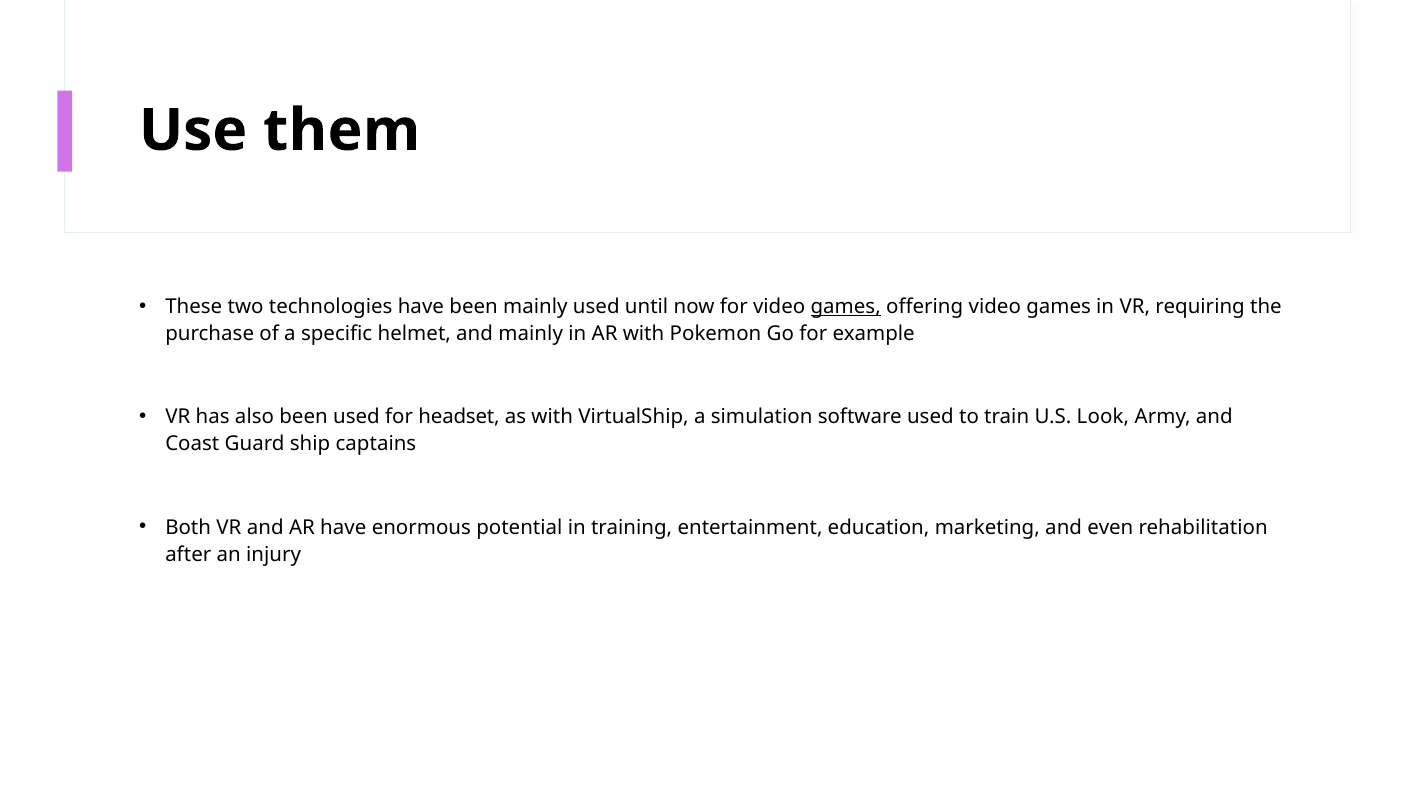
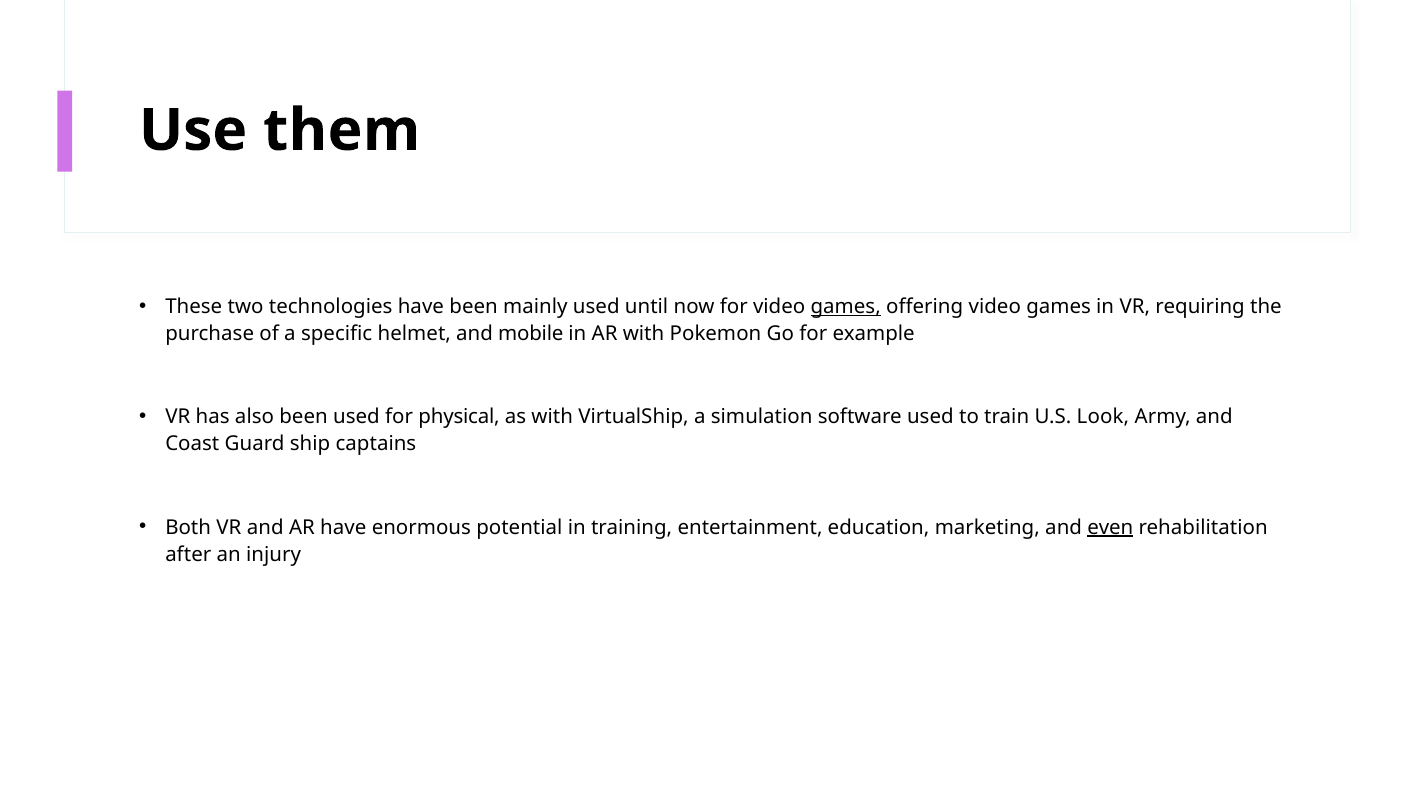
and mainly: mainly -> mobile
headset: headset -> physical
even underline: none -> present
